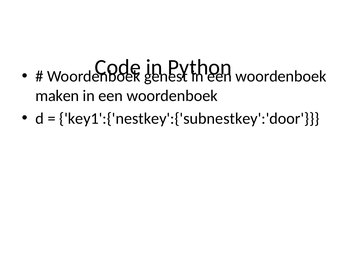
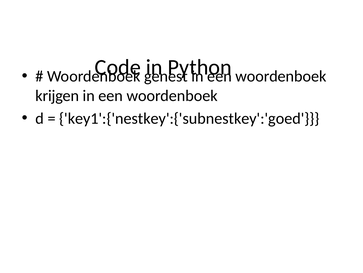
maken: maken -> krijgen
key1':{'nestkey':{'subnestkey':'door: key1':{'nestkey':{'subnestkey':'door -> key1':{'nestkey':{'subnestkey':'goed
